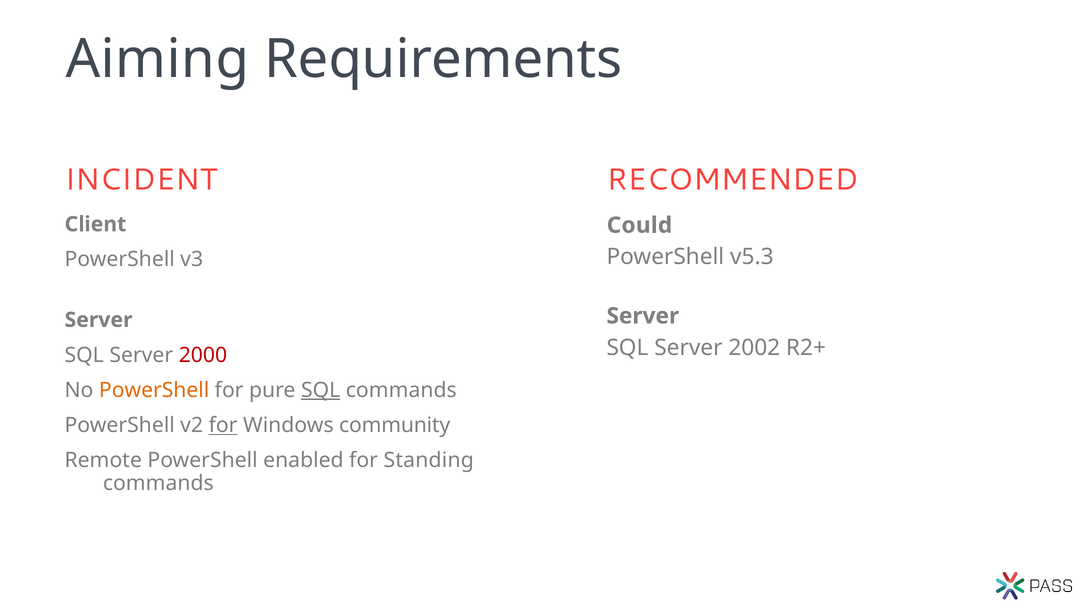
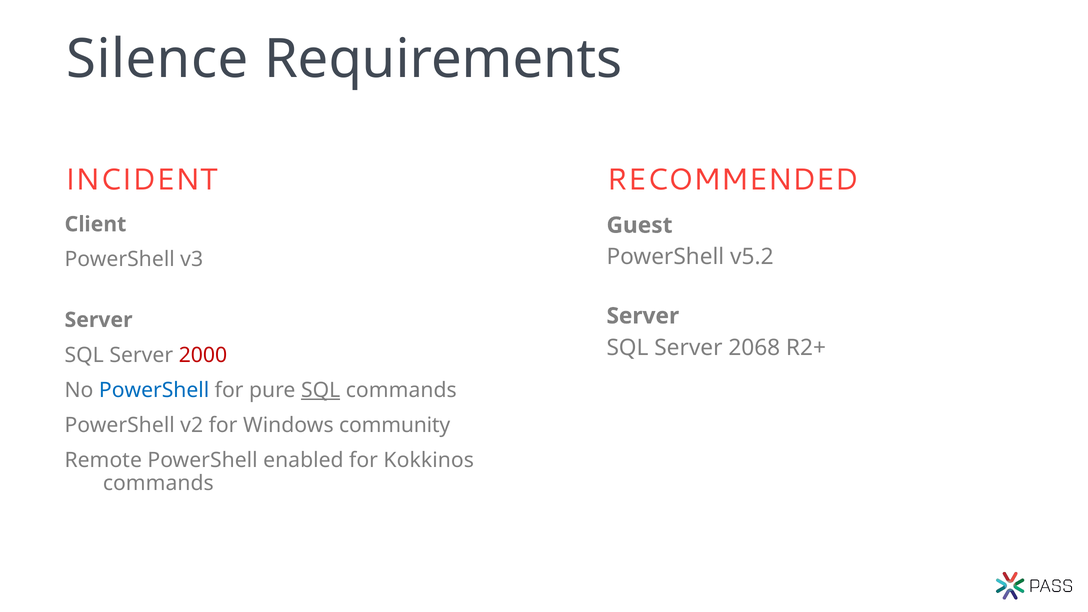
Aiming: Aiming -> Silence
Could: Could -> Guest
v5.3: v5.3 -> v5.2
2002: 2002 -> 2068
PowerShell at (154, 390) colour: orange -> blue
for at (223, 425) underline: present -> none
Standing: Standing -> Kokkinos
